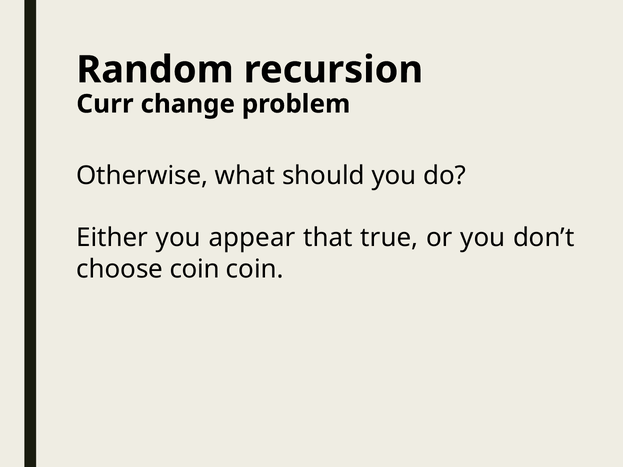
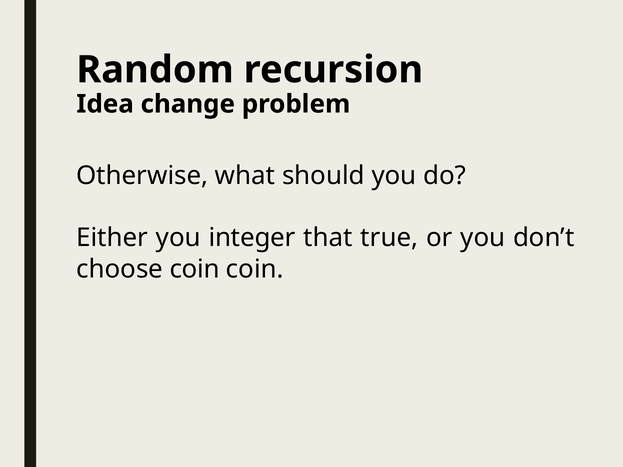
Curr: Curr -> Idea
appear: appear -> integer
